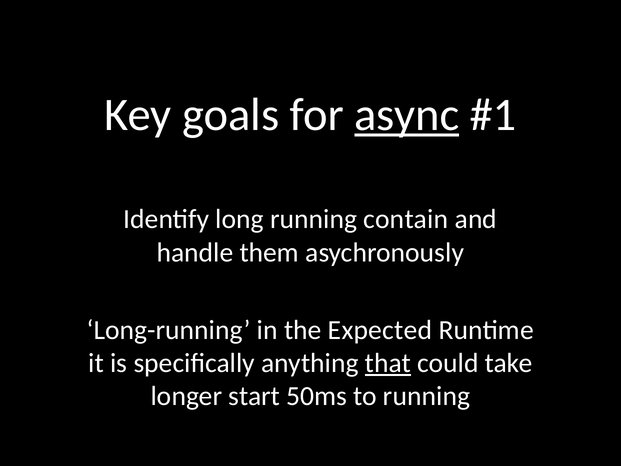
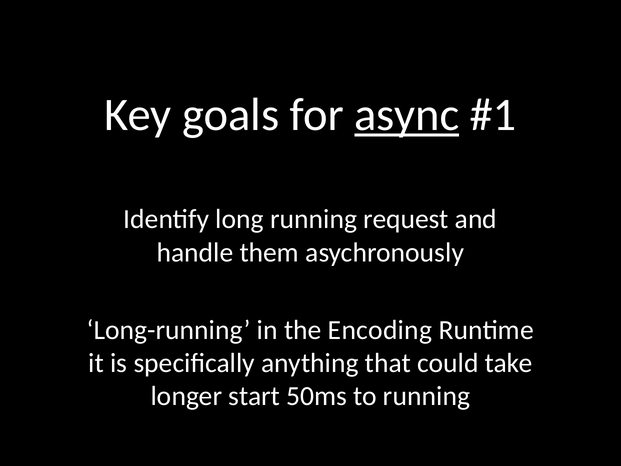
contain: contain -> request
Expected: Expected -> Encoding
that underline: present -> none
